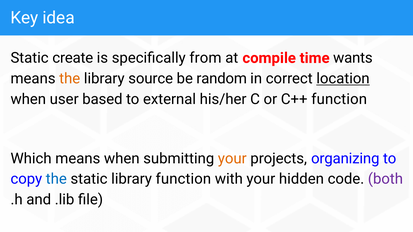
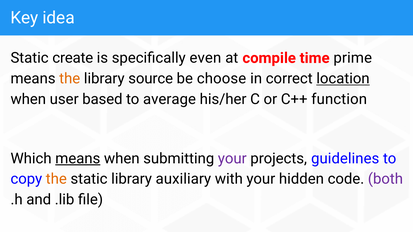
from: from -> even
wants: wants -> prime
random: random -> choose
external: external -> average
means at (78, 159) underline: none -> present
your at (232, 159) colour: orange -> purple
organizing: organizing -> guidelines
the at (56, 179) colour: blue -> orange
library function: function -> auxiliary
